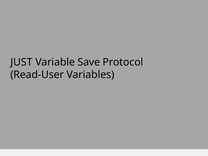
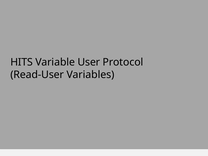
JUST: JUST -> HITS
Save: Save -> User
